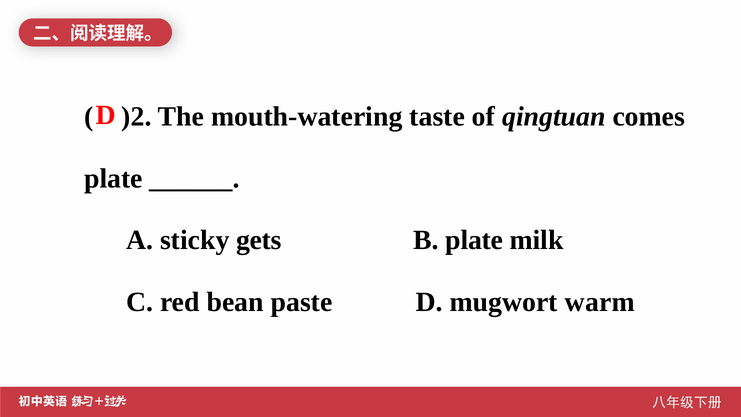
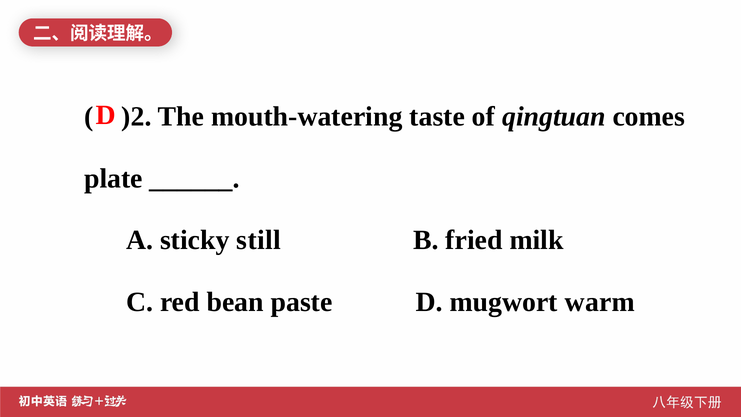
gets: gets -> still
B plate: plate -> fried
